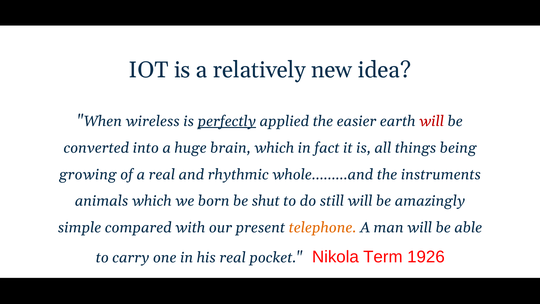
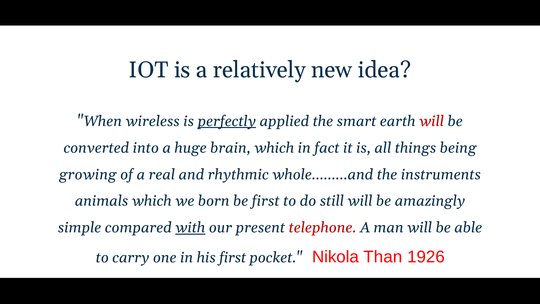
easier: easier -> smart
be shut: shut -> first
with underline: none -> present
telephone colour: orange -> red
his real: real -> first
Term: Term -> Than
